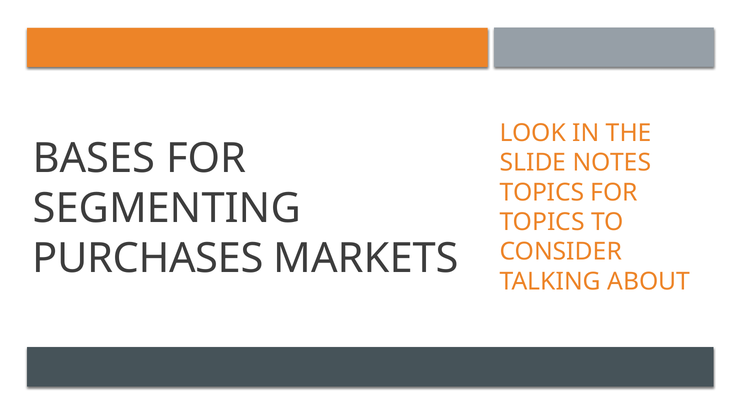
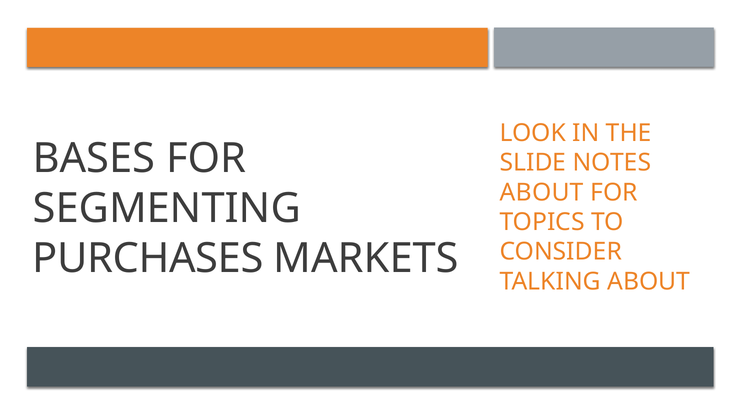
TOPICS at (542, 192): TOPICS -> ABOUT
